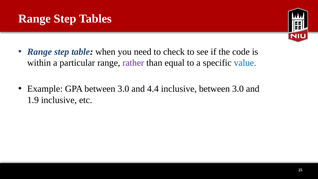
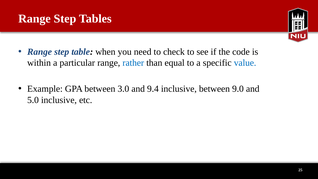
rather colour: purple -> blue
4.4: 4.4 -> 9.4
inclusive between 3.0: 3.0 -> 9.0
1.9: 1.9 -> 5.0
